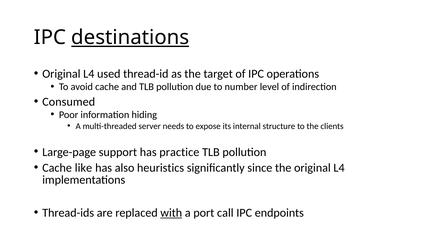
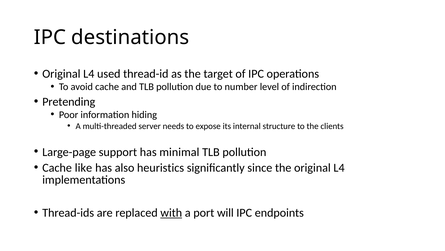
destinations underline: present -> none
Consumed: Consumed -> Pretending
practice: practice -> minimal
call: call -> will
